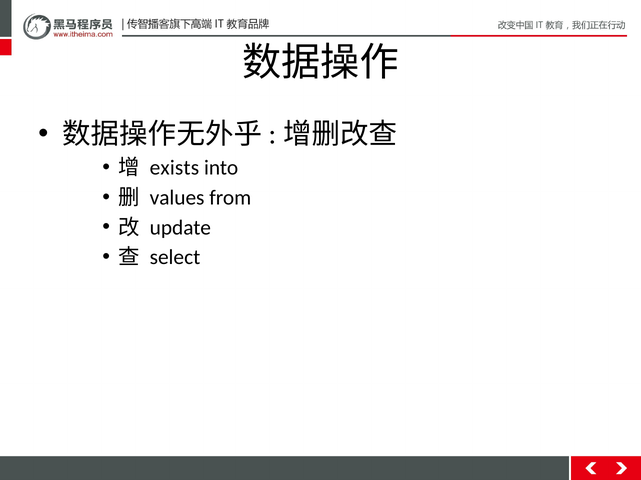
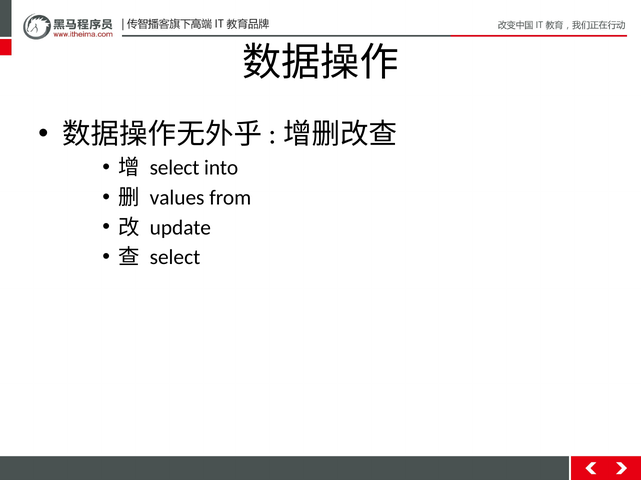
exists at (174, 168): exists -> select
